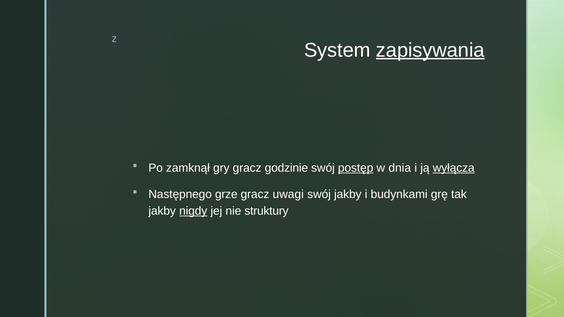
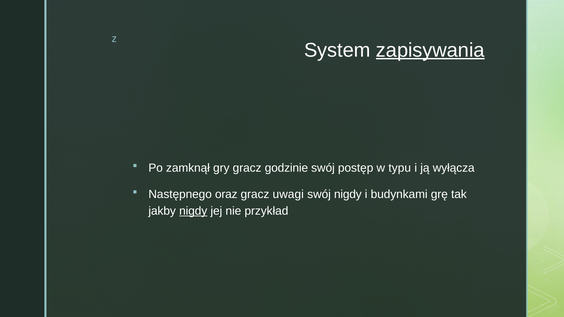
postęp underline: present -> none
dnia: dnia -> typu
wyłącza underline: present -> none
grze: grze -> oraz
swój jakby: jakby -> nigdy
struktury: struktury -> przykład
